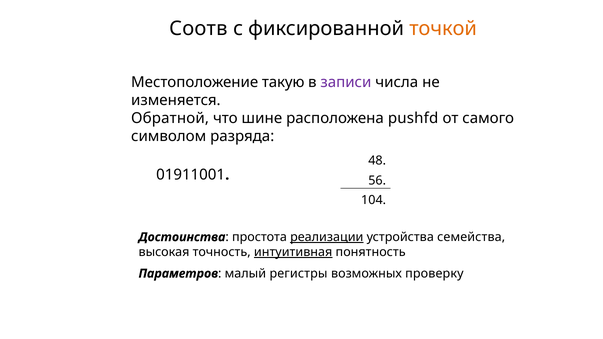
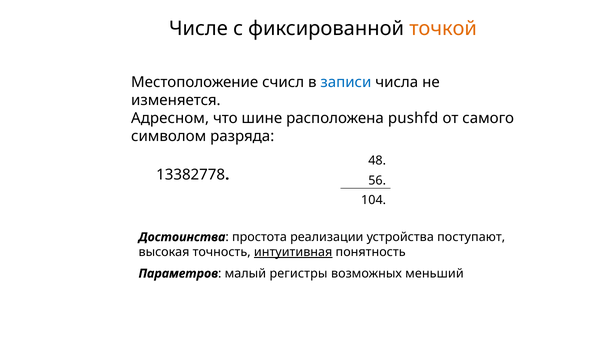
Соотв: Соотв -> Числе
такую: такую -> счисл
записи colour: purple -> blue
Обратной: Обратной -> Адресном
01911001: 01911001 -> 13382778
реализации underline: present -> none
семейства: семейства -> поступают
проверку: проверку -> меньший
